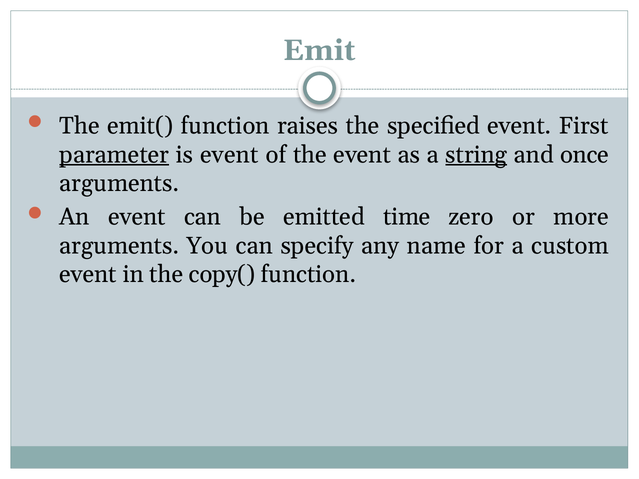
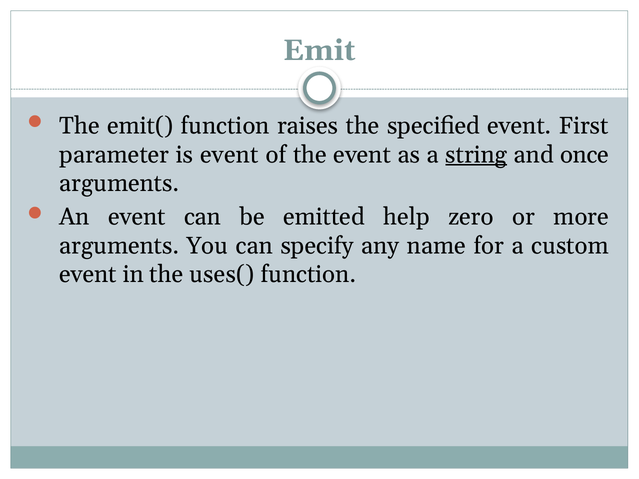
parameter underline: present -> none
time: time -> help
copy(: copy( -> uses(
